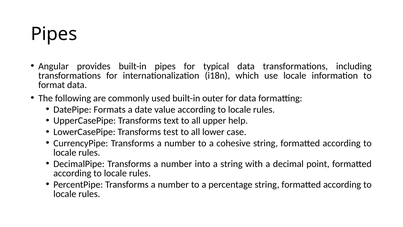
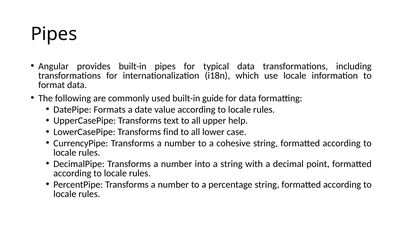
outer: outer -> guide
test: test -> find
